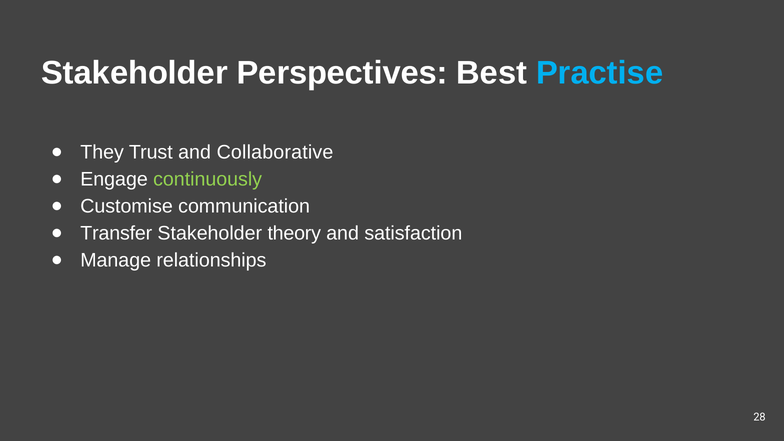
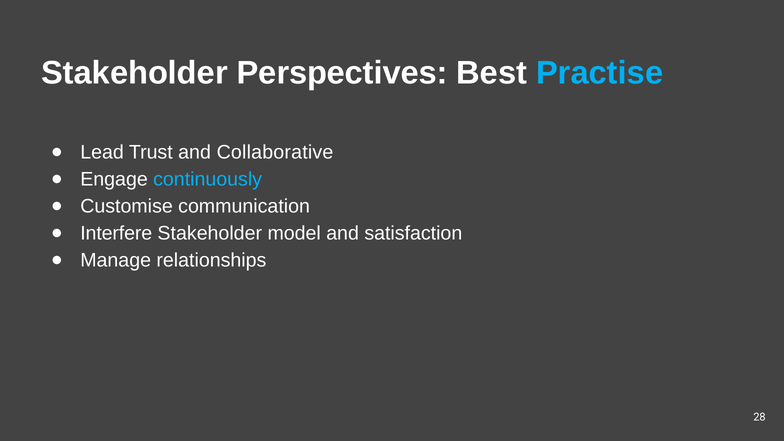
They: They -> Lead
continuously colour: light green -> light blue
Transfer: Transfer -> Interfere
theory: theory -> model
